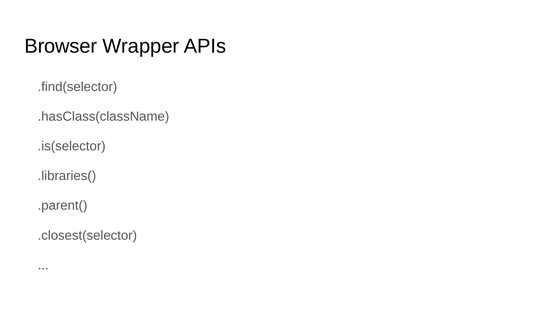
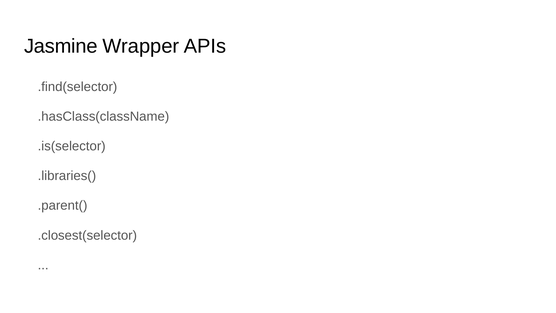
Browser: Browser -> Jasmine
